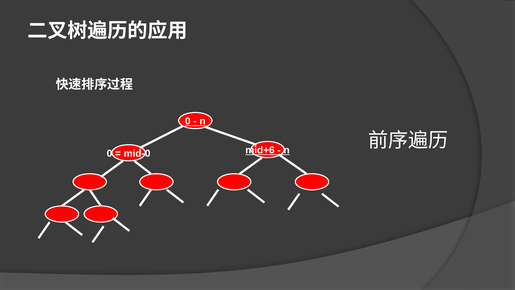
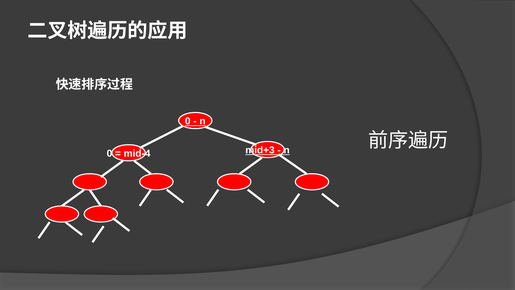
mid+6: mid+6 -> mid+3
mid-0: mid-0 -> mid-4
